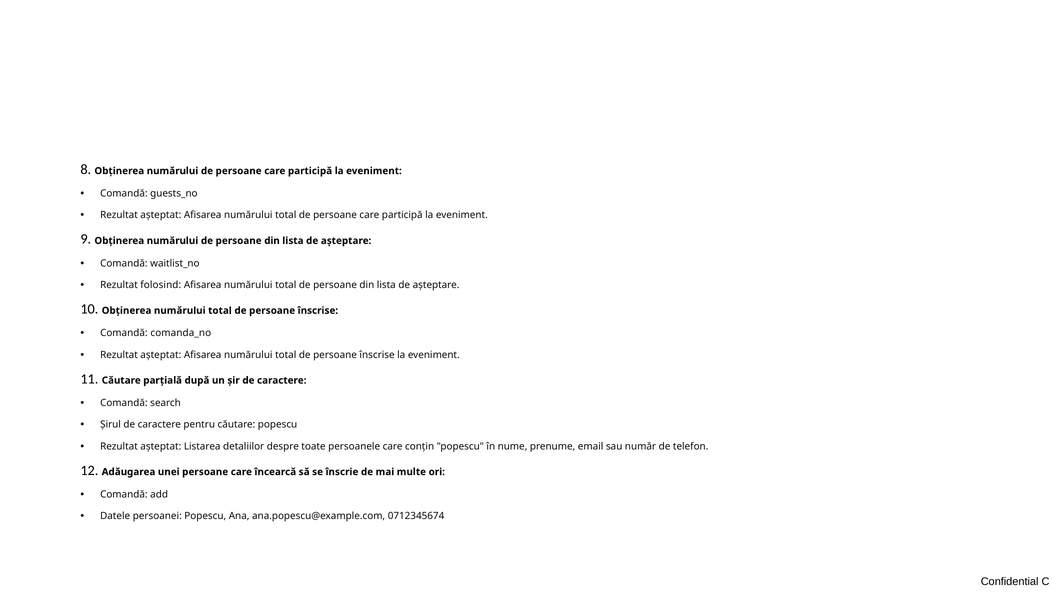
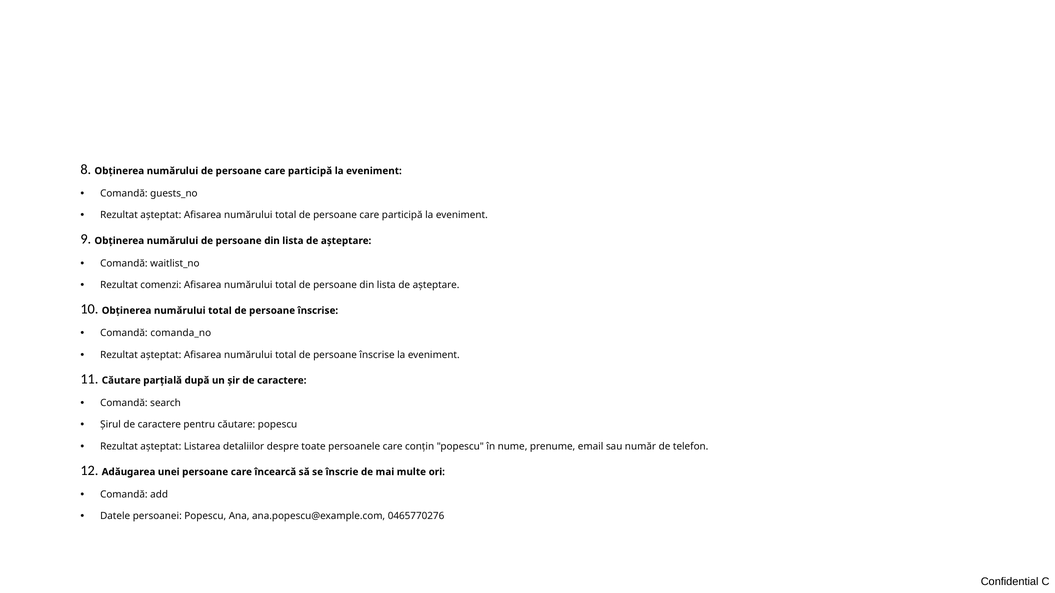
folosind: folosind -> comenzi
0712345674: 0712345674 -> 0465770276
